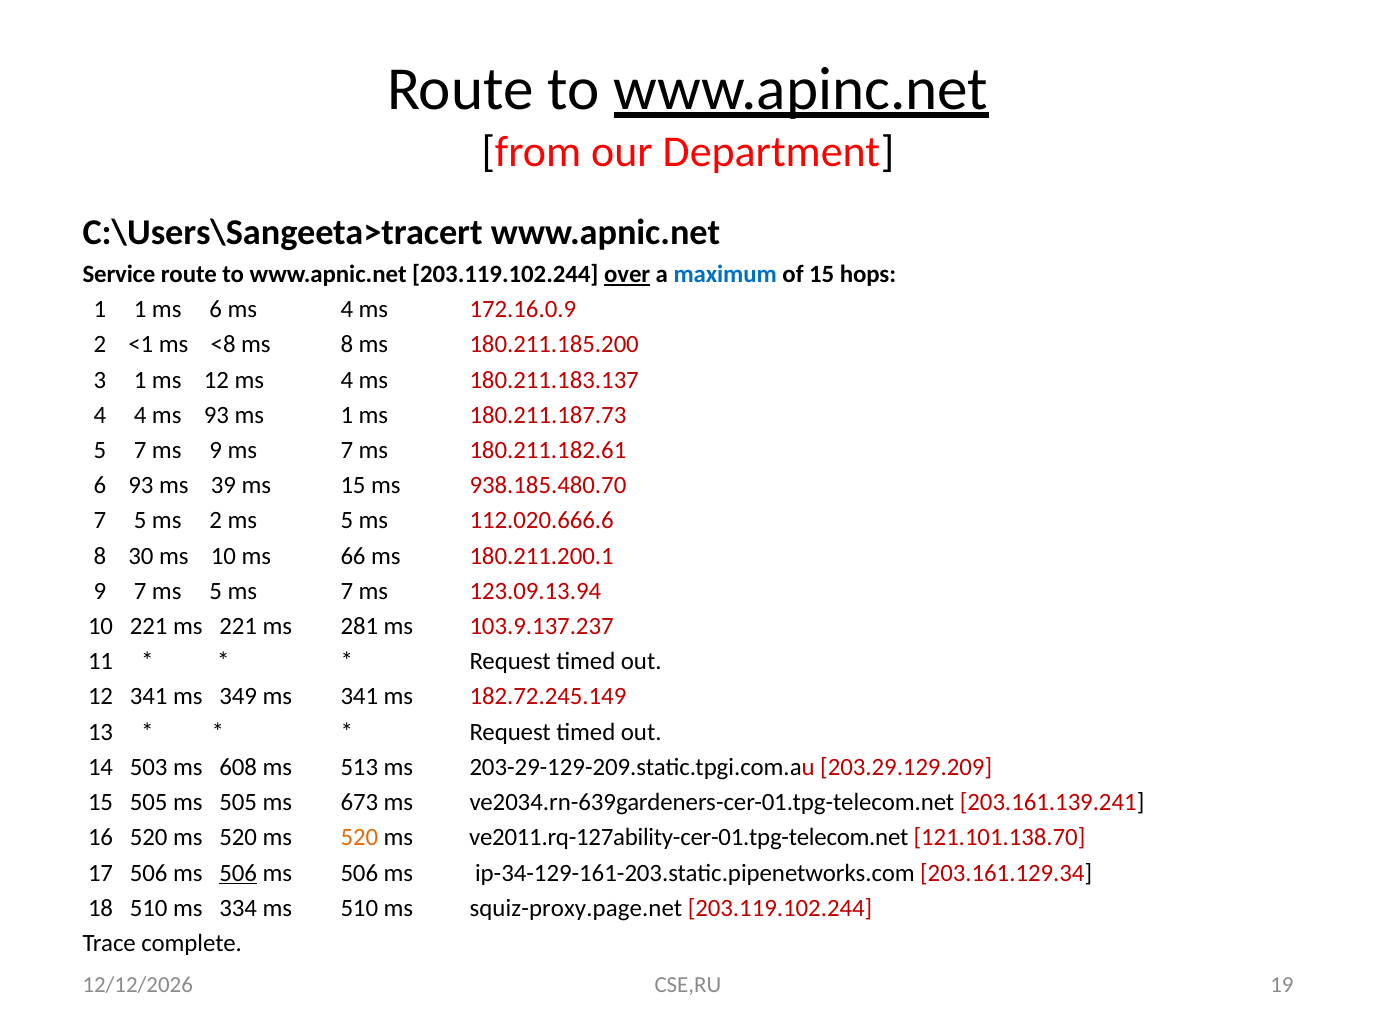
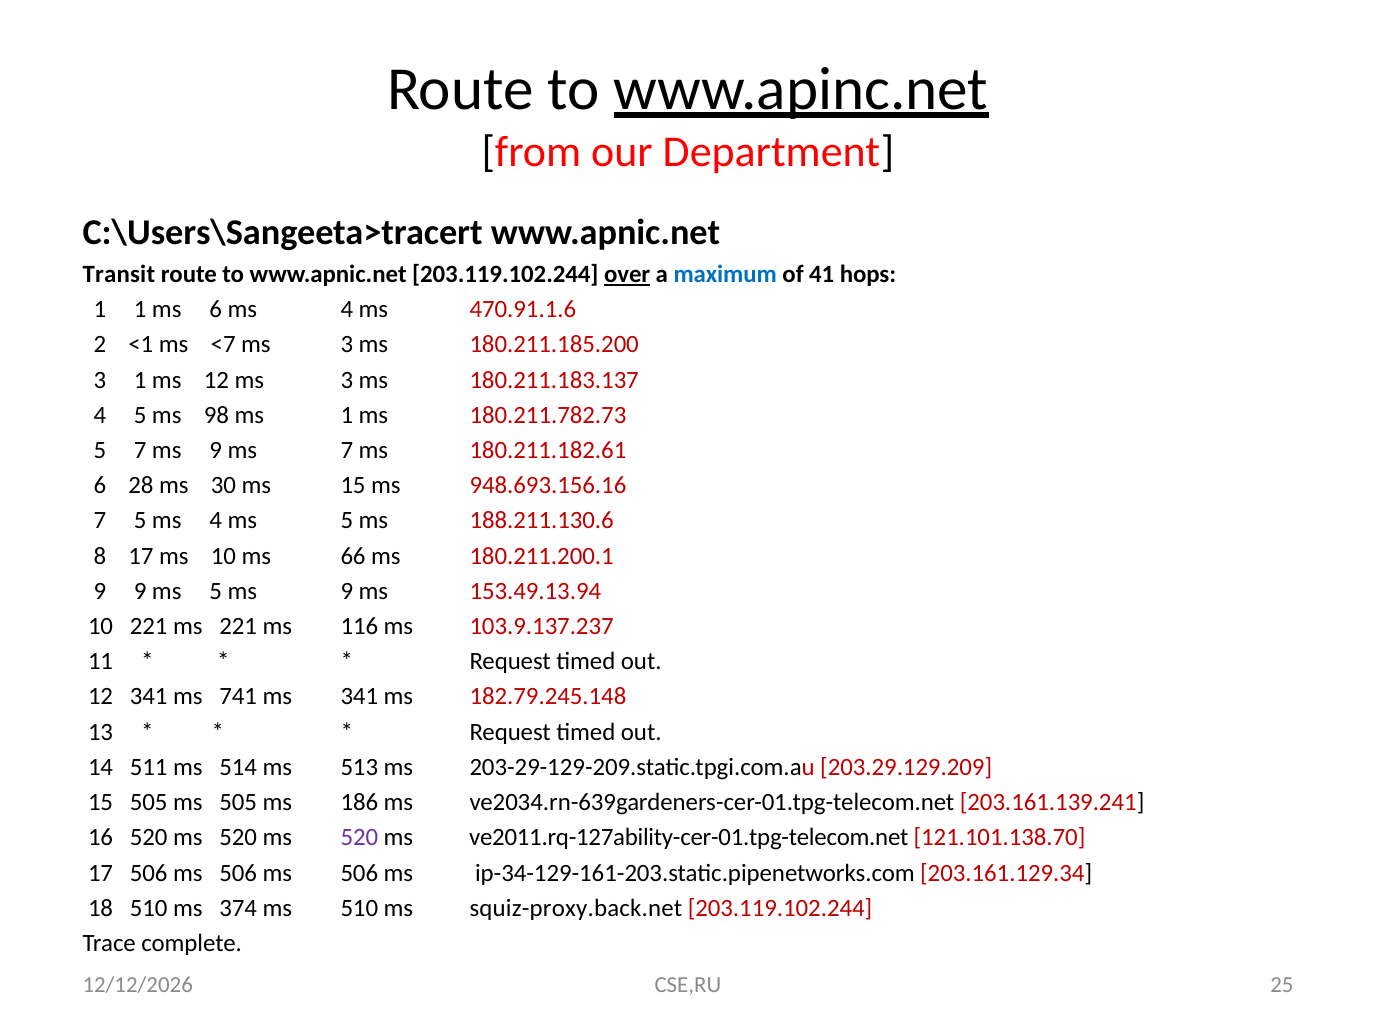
Service: Service -> Transit
of 15: 15 -> 41
172.16.0.9: 172.16.0.9 -> 470.91.1.6
<8: <8 -> <7
8 at (347, 345): 8 -> 3
12 ms 4: 4 -> 3
4 4: 4 -> 5
ms 93: 93 -> 98
180.211.187.73: 180.211.187.73 -> 180.211.782.73
6 93: 93 -> 28
39: 39 -> 30
938.185.480.70: 938.185.480.70 -> 948.693.156.16
5 ms 2: 2 -> 4
112.020.666.6: 112.020.666.6 -> 188.211.130.6
8 30: 30 -> 17
9 7: 7 -> 9
5 ms 7: 7 -> 9
123.09.13.94: 123.09.13.94 -> 153.49.13.94
281: 281 -> 116
349: 349 -> 741
182.72.245.149: 182.72.245.149 -> 182.79.245.148
503: 503 -> 511
608: 608 -> 514
673: 673 -> 186
520 at (359, 838) colour: orange -> purple
506 at (238, 873) underline: present -> none
334: 334 -> 374
squiz-proxy.page.net: squiz-proxy.page.net -> squiz-proxy.back.net
19: 19 -> 25
